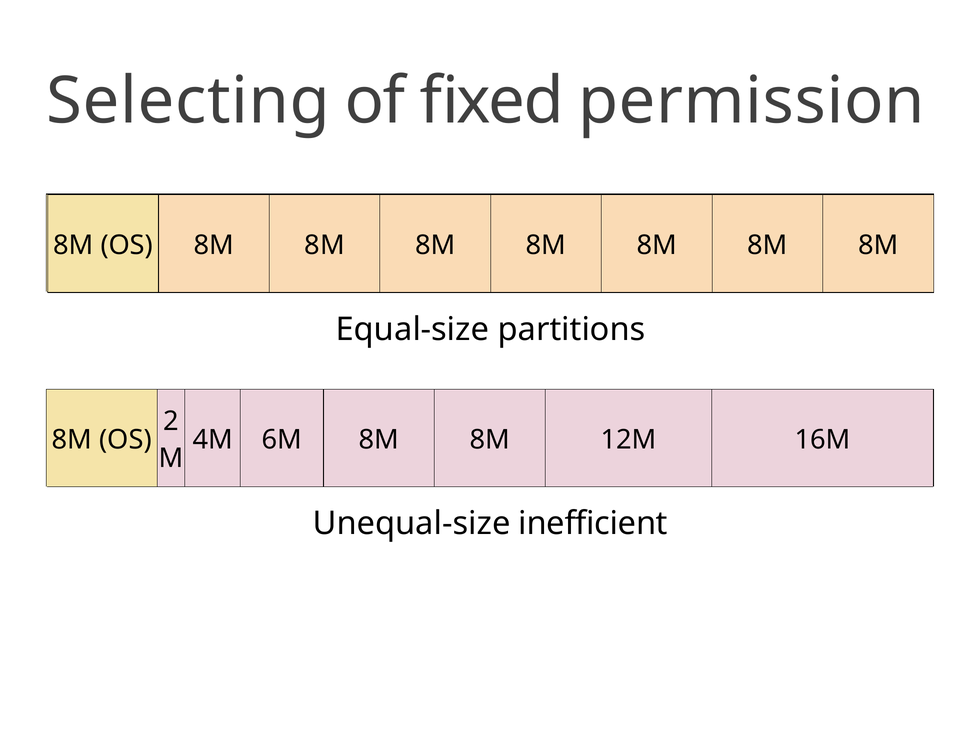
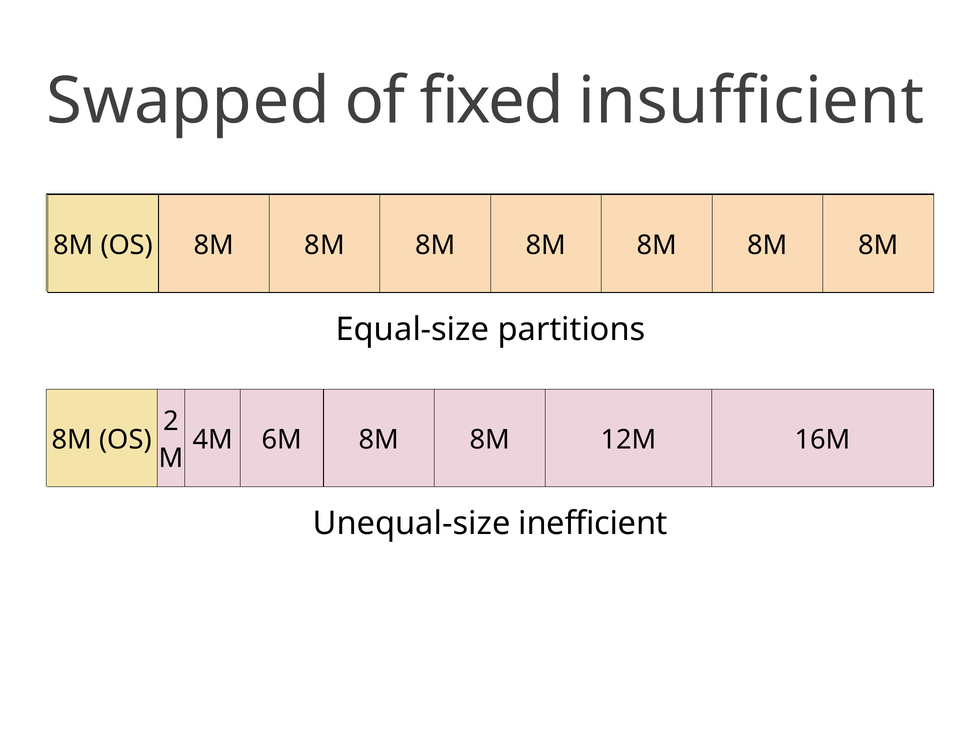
Selecting: Selecting -> Swapped
permission: permission -> insufficient
